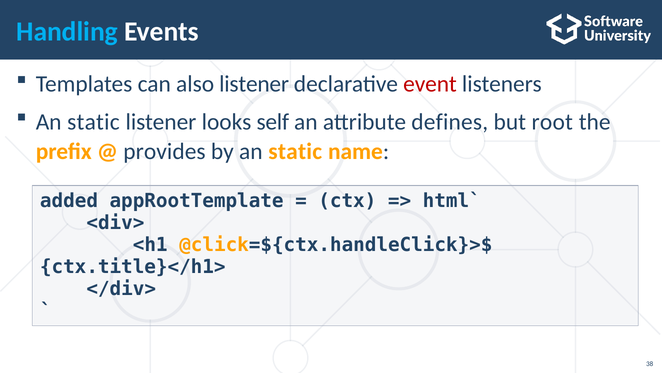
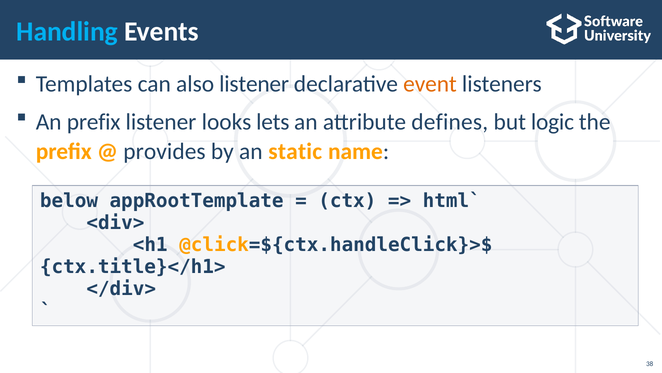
event colour: red -> orange
static at (93, 122): static -> prefix
self: self -> lets
root: root -> logic
added: added -> below
